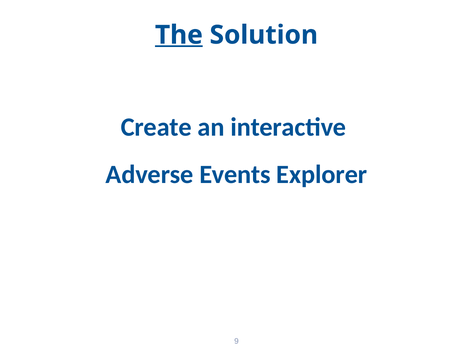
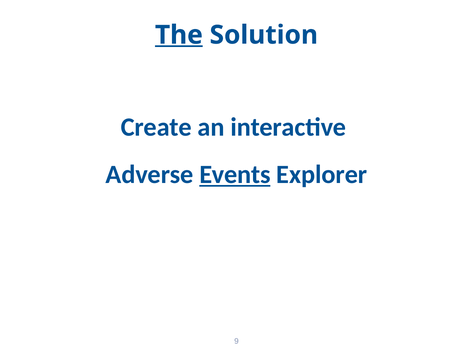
Events underline: none -> present
